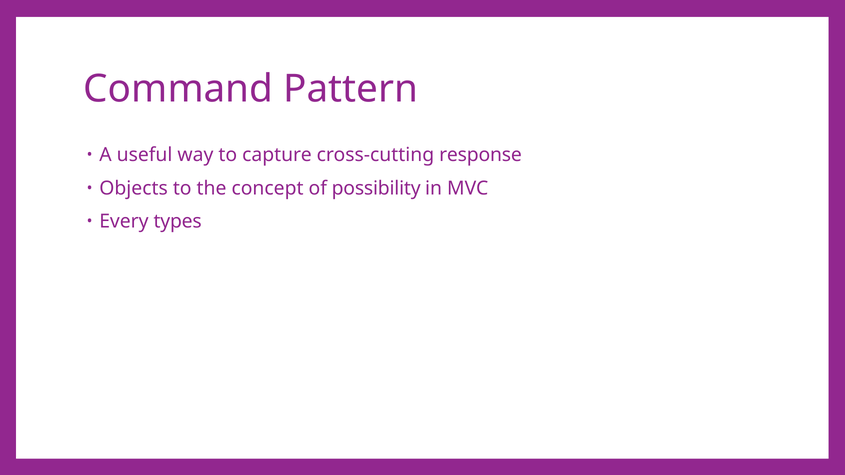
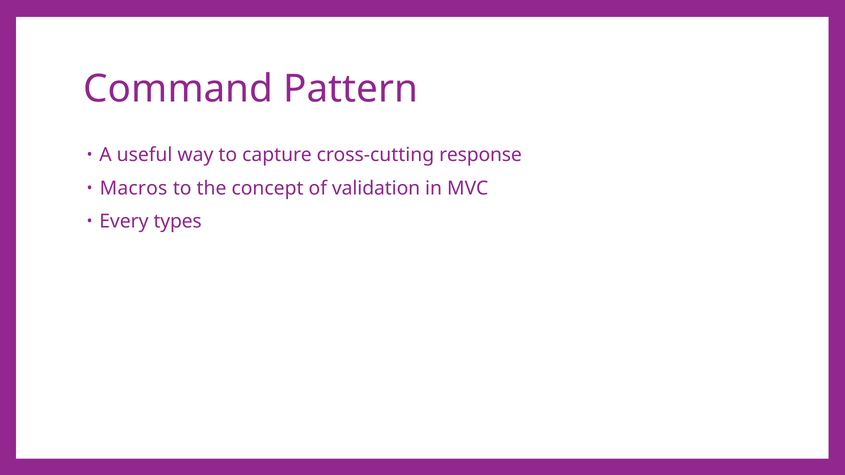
Objects: Objects -> Macros
possibility: possibility -> validation
